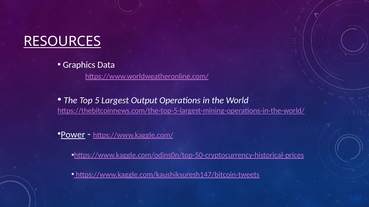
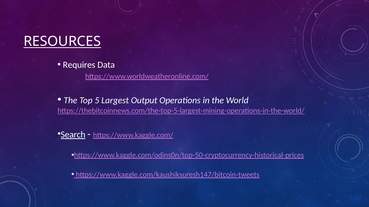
Graphics: Graphics -> Requires
Power: Power -> Search
